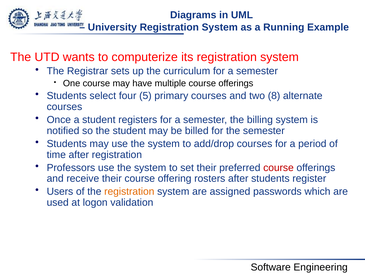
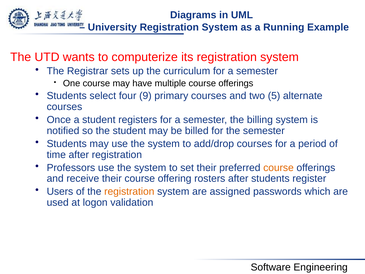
5: 5 -> 9
8: 8 -> 5
course at (278, 168) colour: red -> orange
